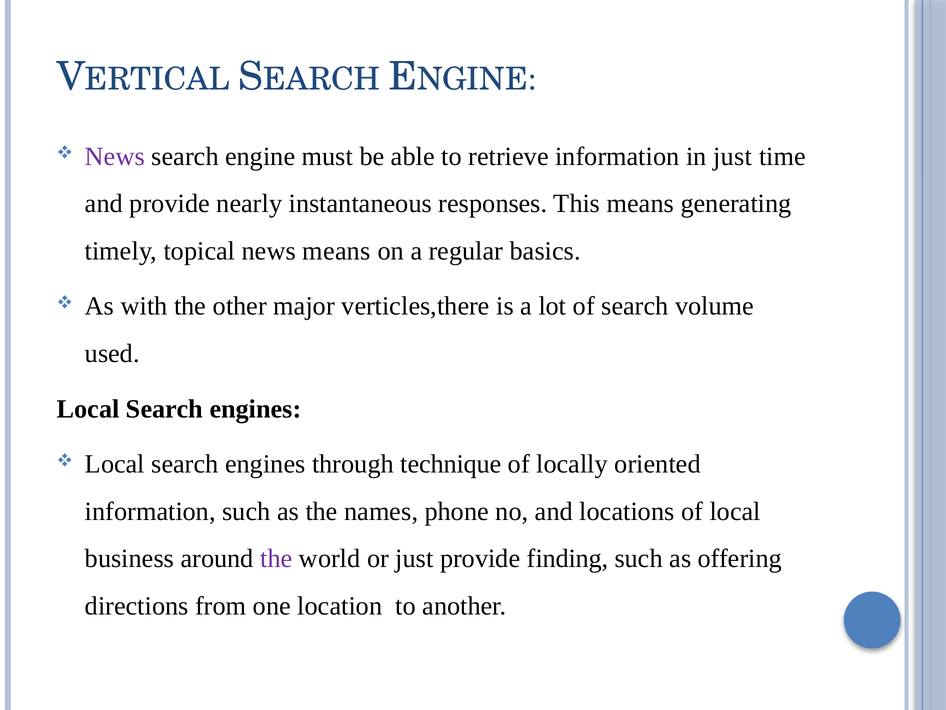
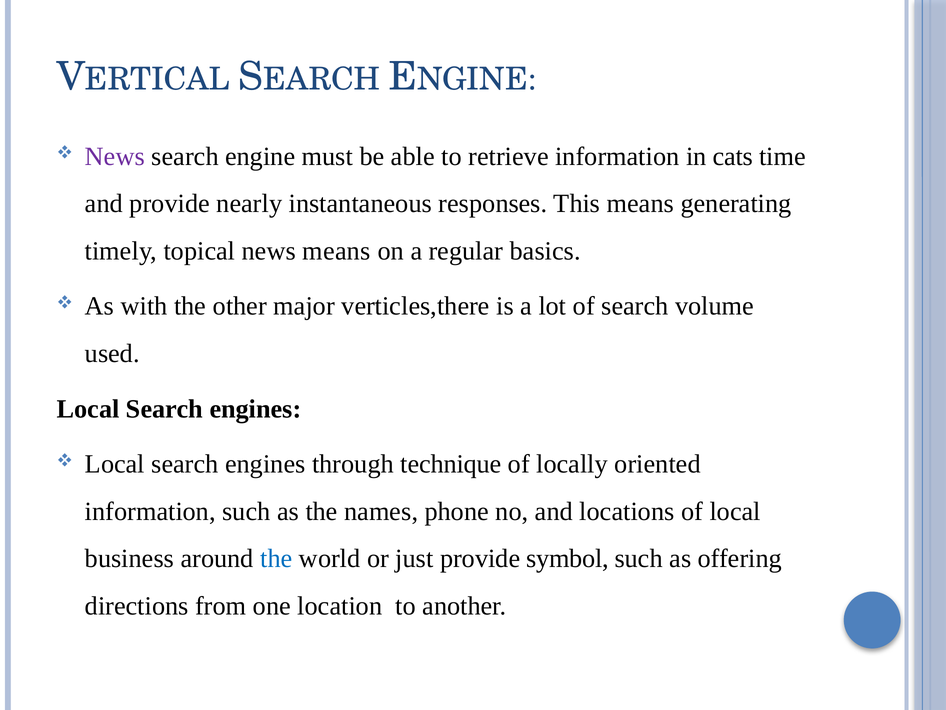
in just: just -> cats
the at (276, 558) colour: purple -> blue
finding: finding -> symbol
